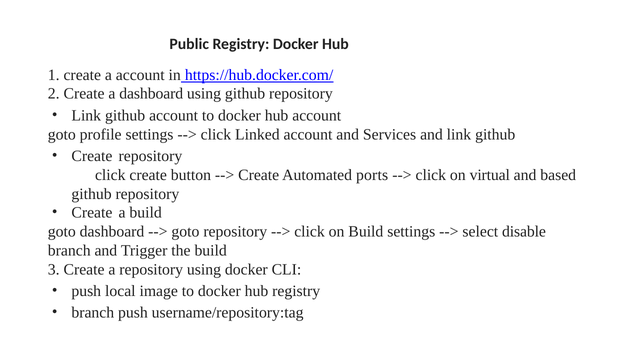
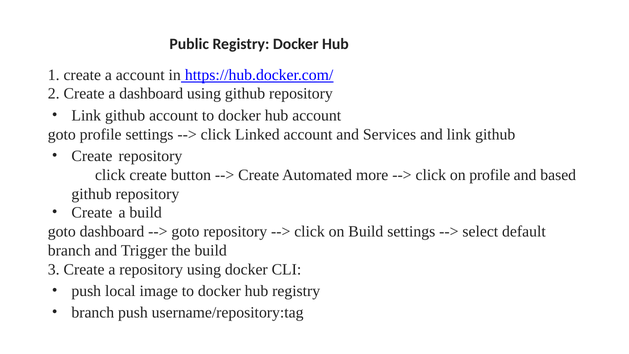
ports: ports -> more
on virtual: virtual -> profile
disable: disable -> default
